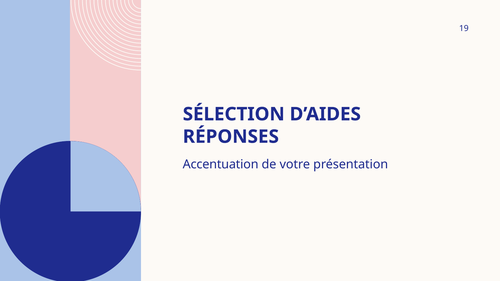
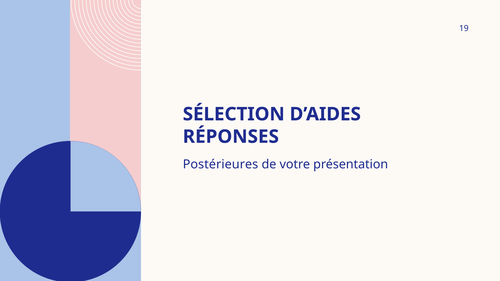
Accentuation: Accentuation -> Postérieures
